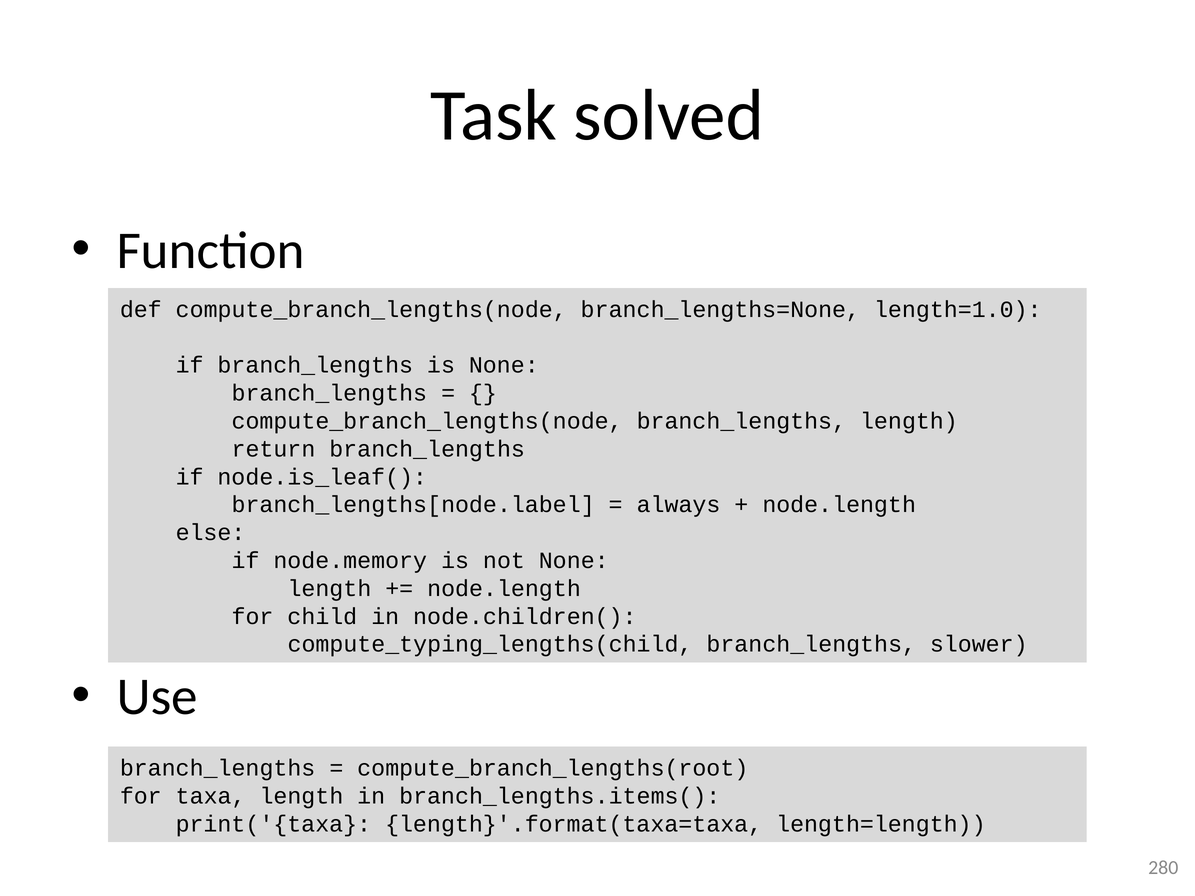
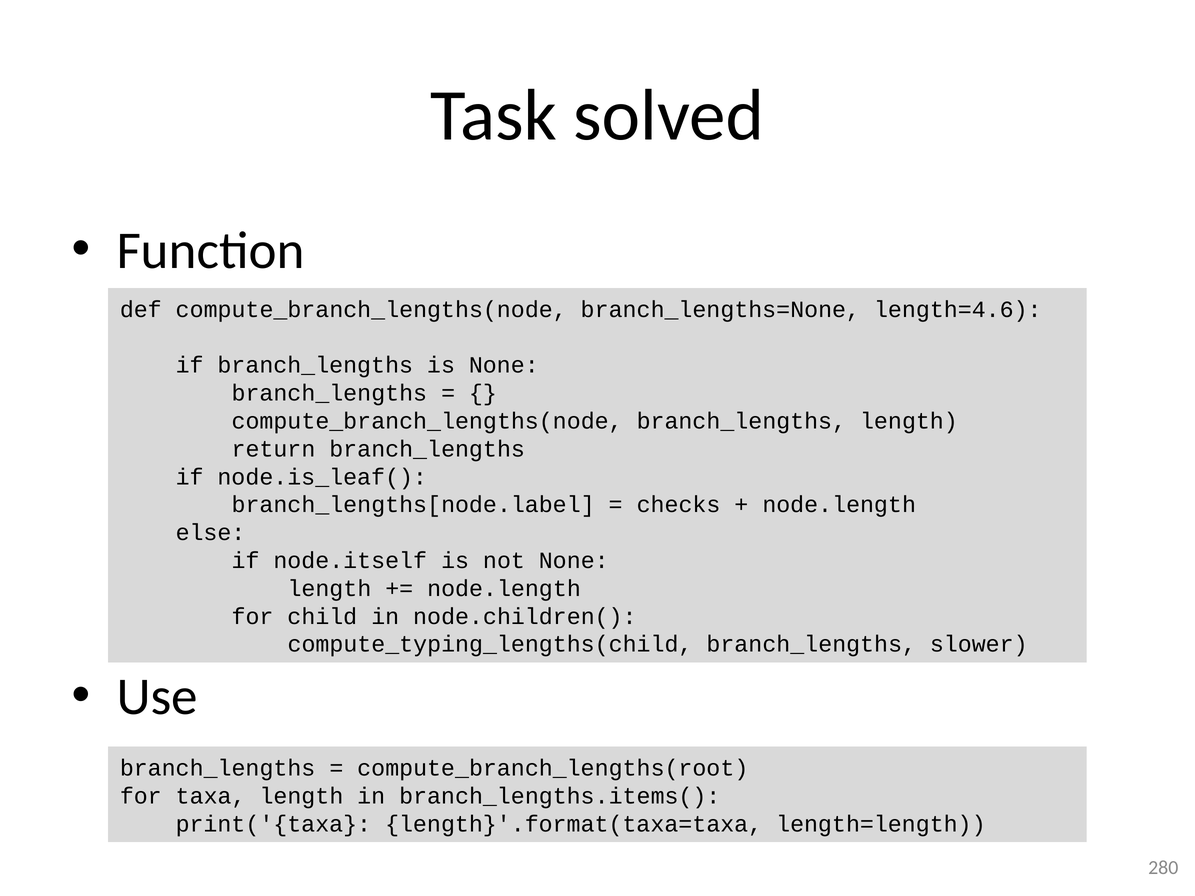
length=1.0: length=1.0 -> length=4.6
always: always -> checks
node.memory: node.memory -> node.itself
